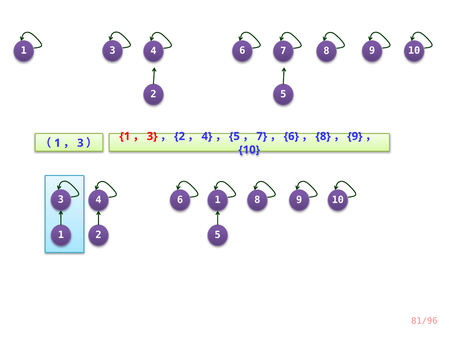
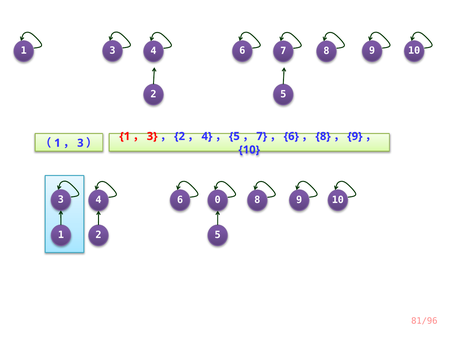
6 1: 1 -> 0
